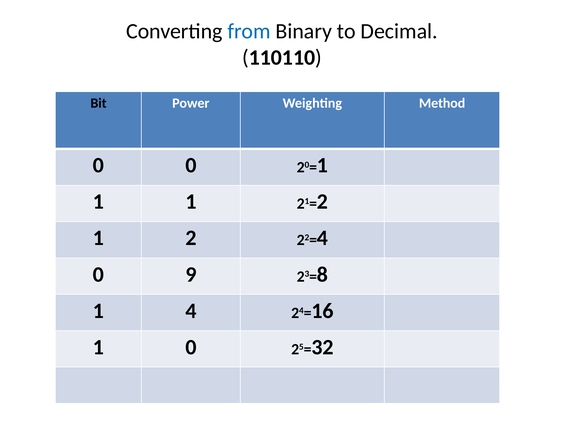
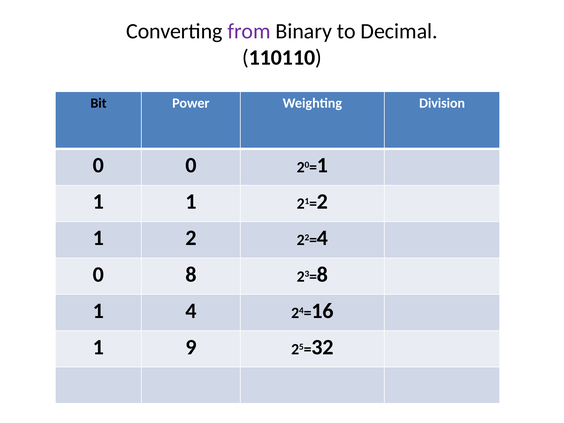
from colour: blue -> purple
Method: Method -> Division
0 9: 9 -> 8
1 0: 0 -> 9
